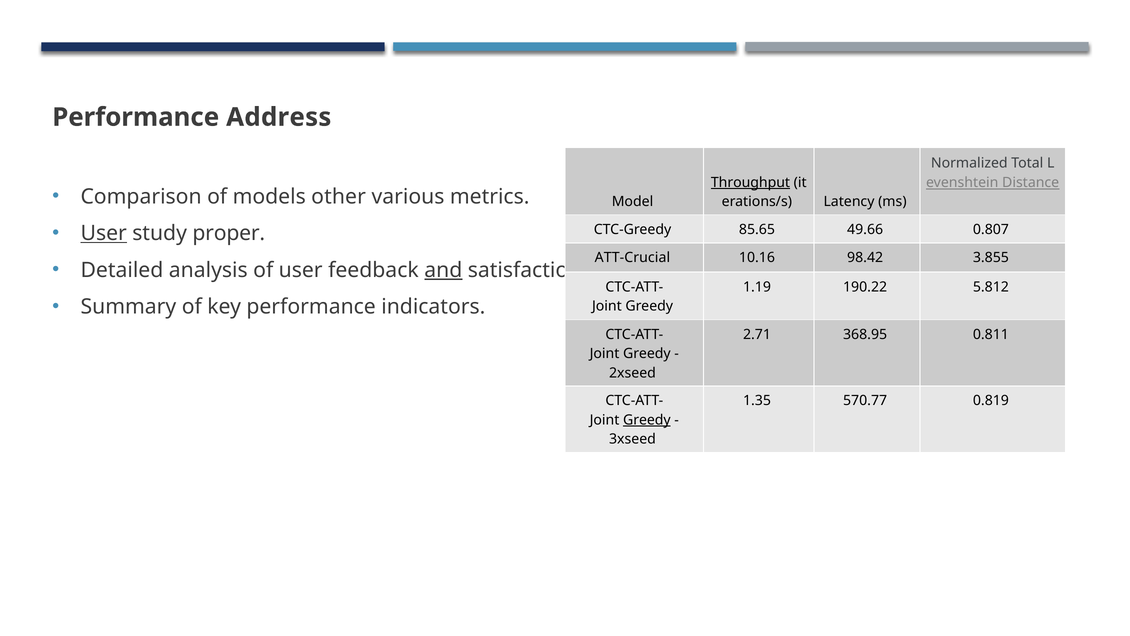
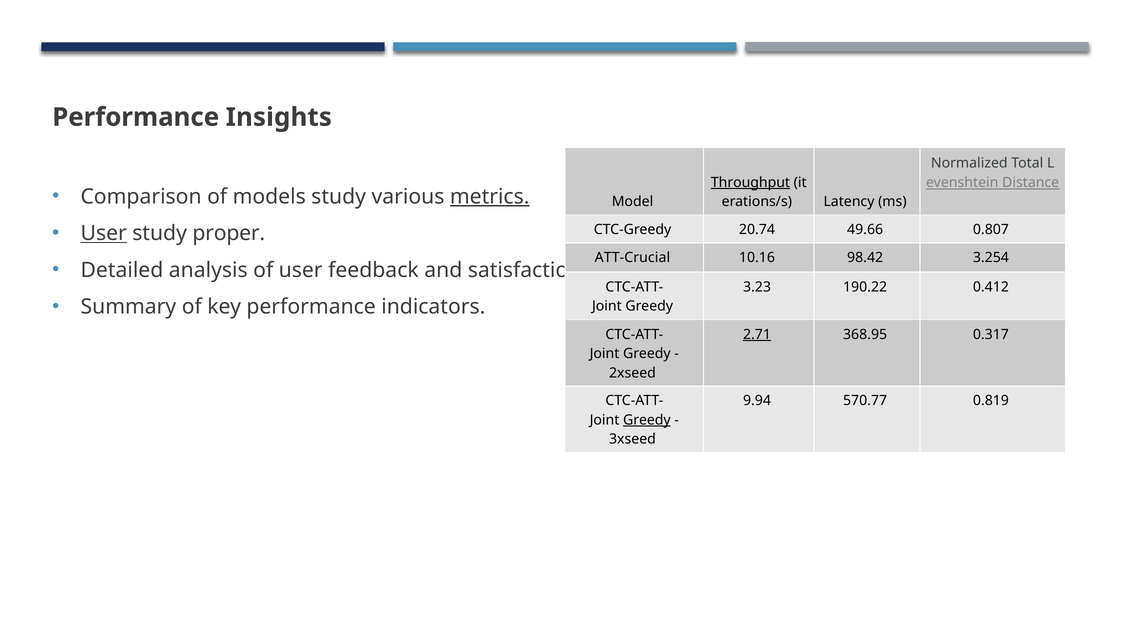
Address: Address -> Insights
models other: other -> study
metrics underline: none -> present
85.65: 85.65 -> 20.74
3.855: 3.855 -> 3.254
and underline: present -> none
1.19: 1.19 -> 3.23
5.812: 5.812 -> 0.412
2.71 underline: none -> present
0.811: 0.811 -> 0.317
1.35: 1.35 -> 9.94
